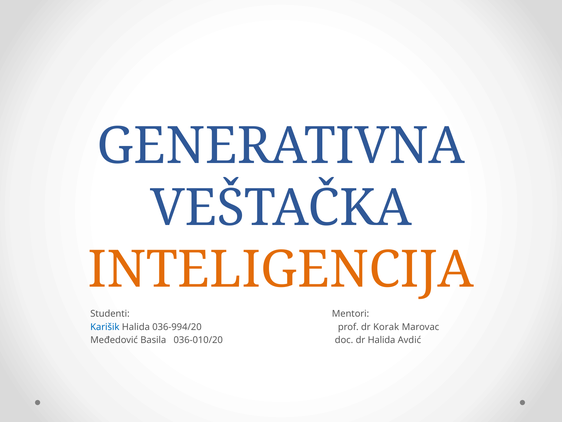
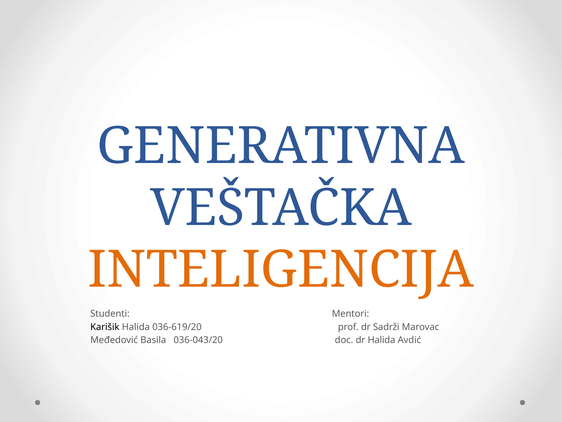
Karišik colour: blue -> black
036-994/20: 036-994/20 -> 036-619/20
Korak: Korak -> Sadrži
036-010/20: 036-010/20 -> 036-043/20
